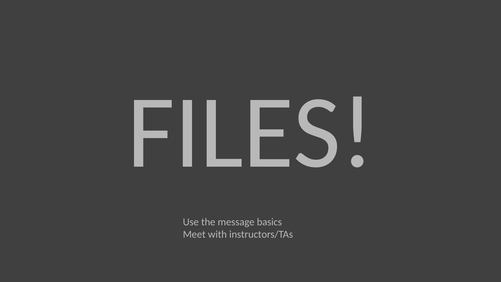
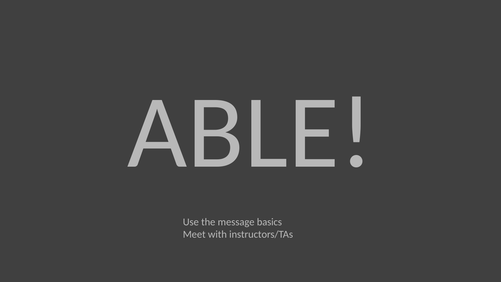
FILES: FILES -> ABLE
